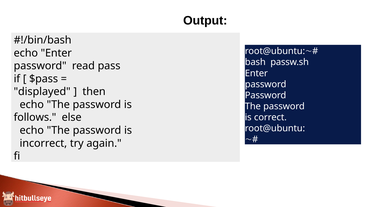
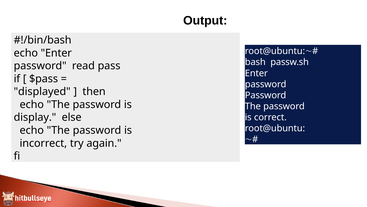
follows: follows -> display
